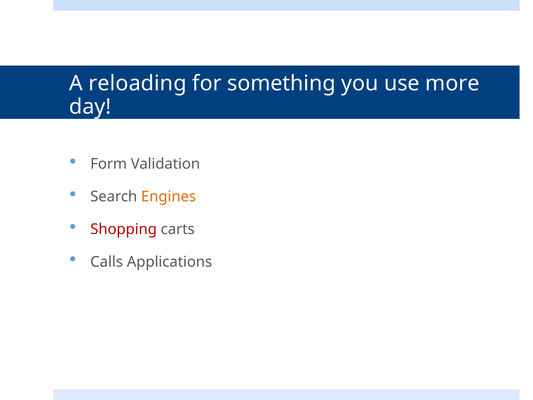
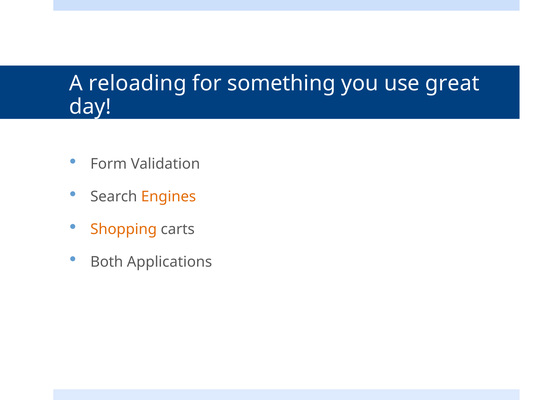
more: more -> great
Shopping colour: red -> orange
Calls: Calls -> Both
